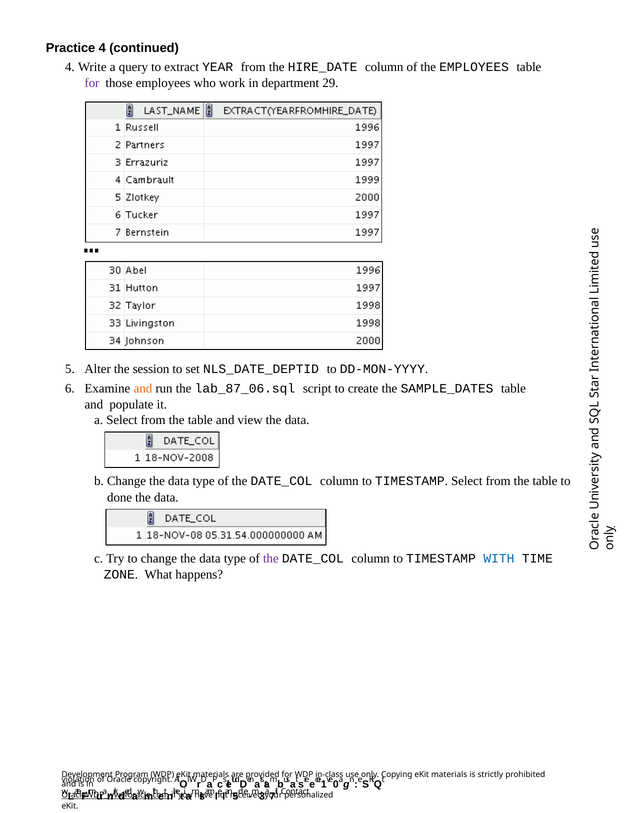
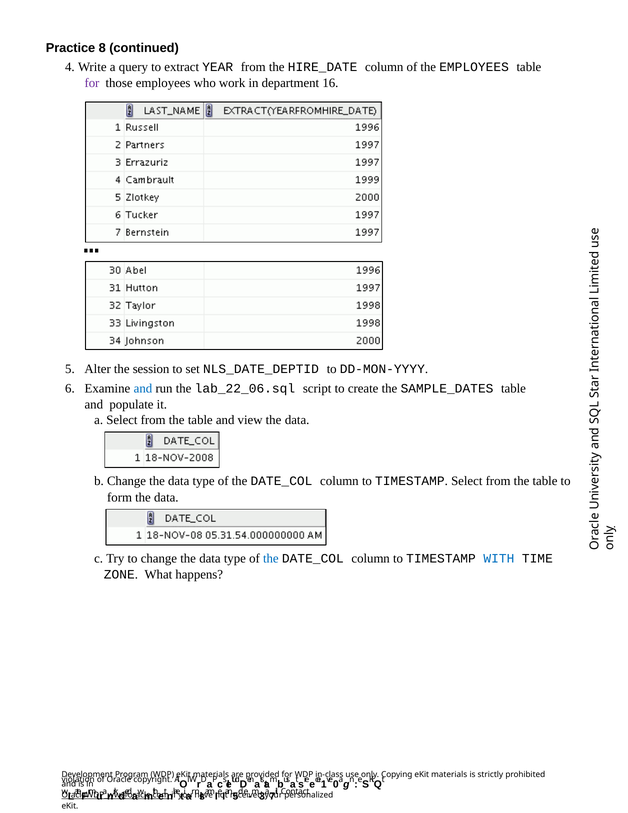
Practice 4: 4 -> 8
29: 29 -> 16
and at (143, 388) colour: orange -> blue
lab_87_06.sql: lab_87_06.sql -> lab_22_06.sql
done: done -> form
the at (271, 558) colour: purple -> blue
